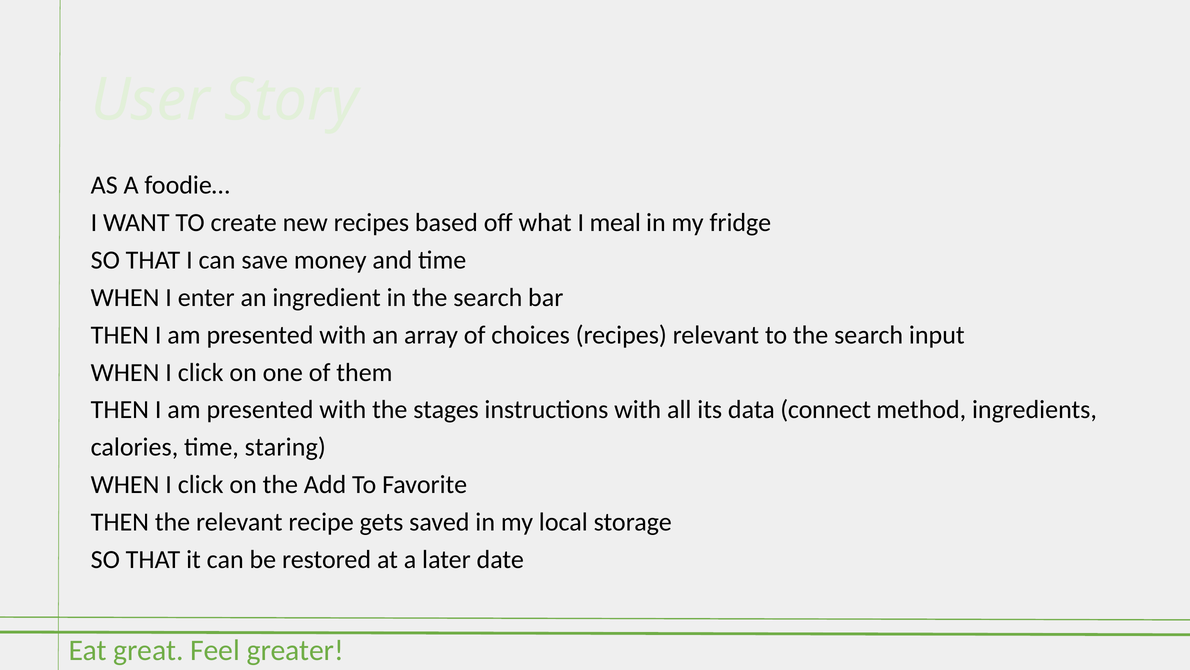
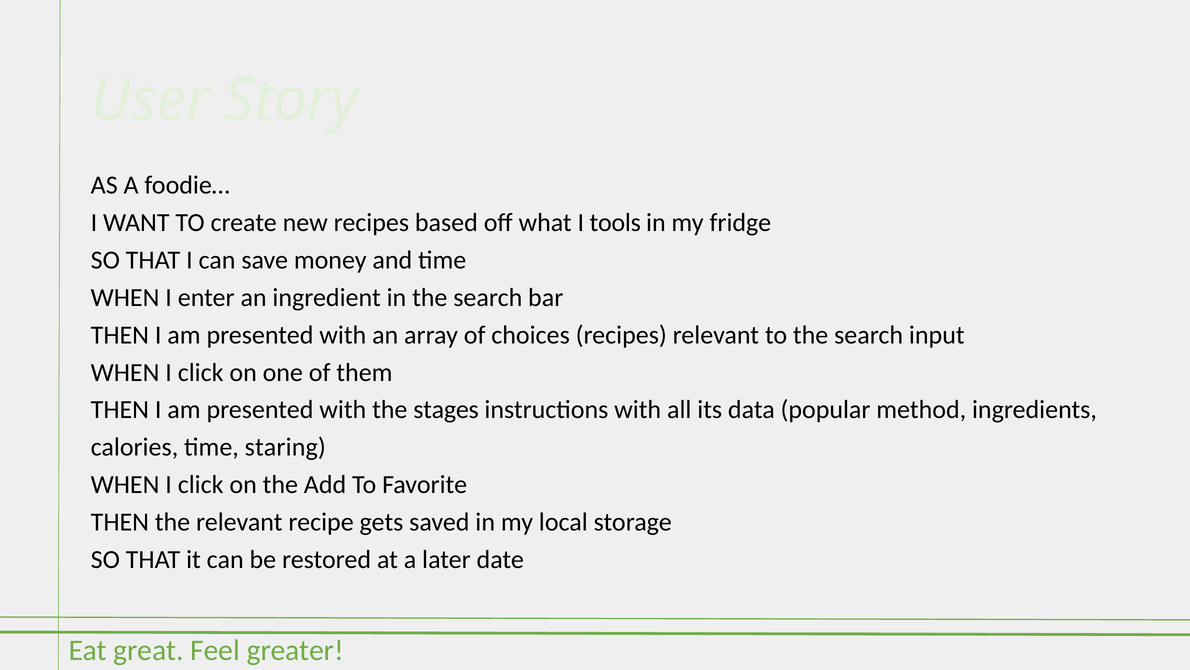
meal: meal -> tools
connect: connect -> popular
